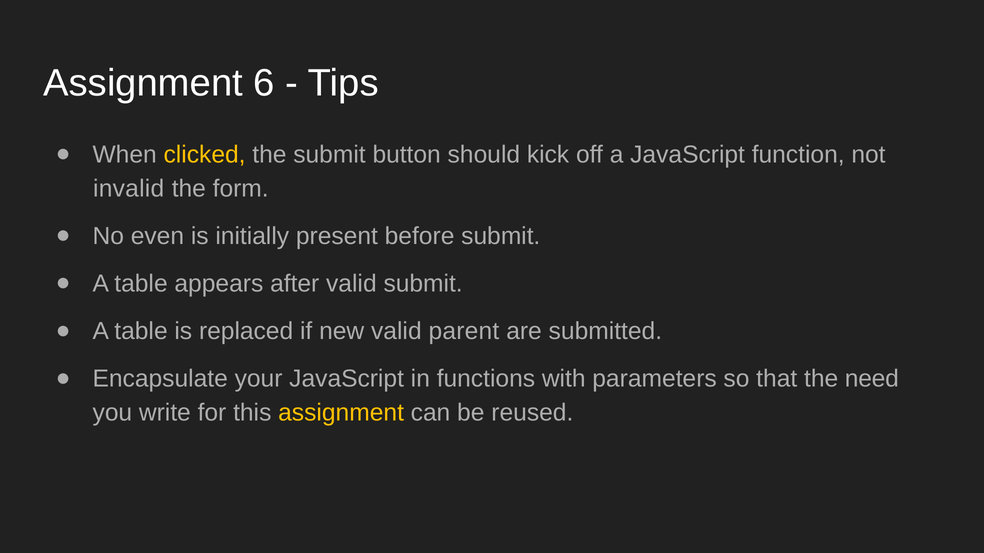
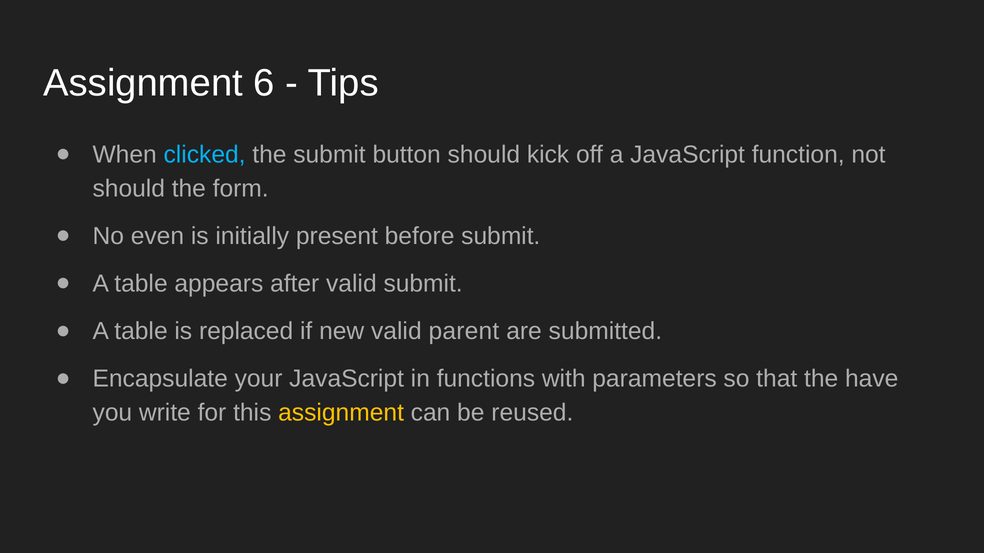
clicked colour: yellow -> light blue
invalid at (129, 189): invalid -> should
need: need -> have
